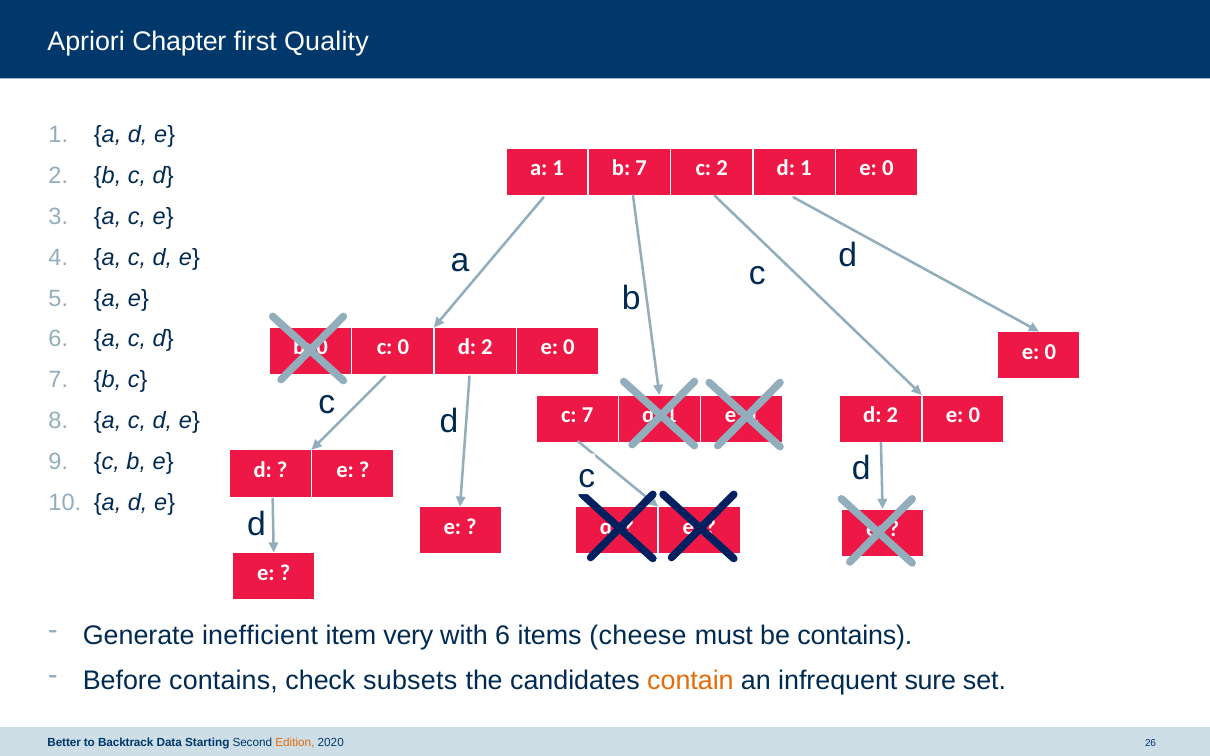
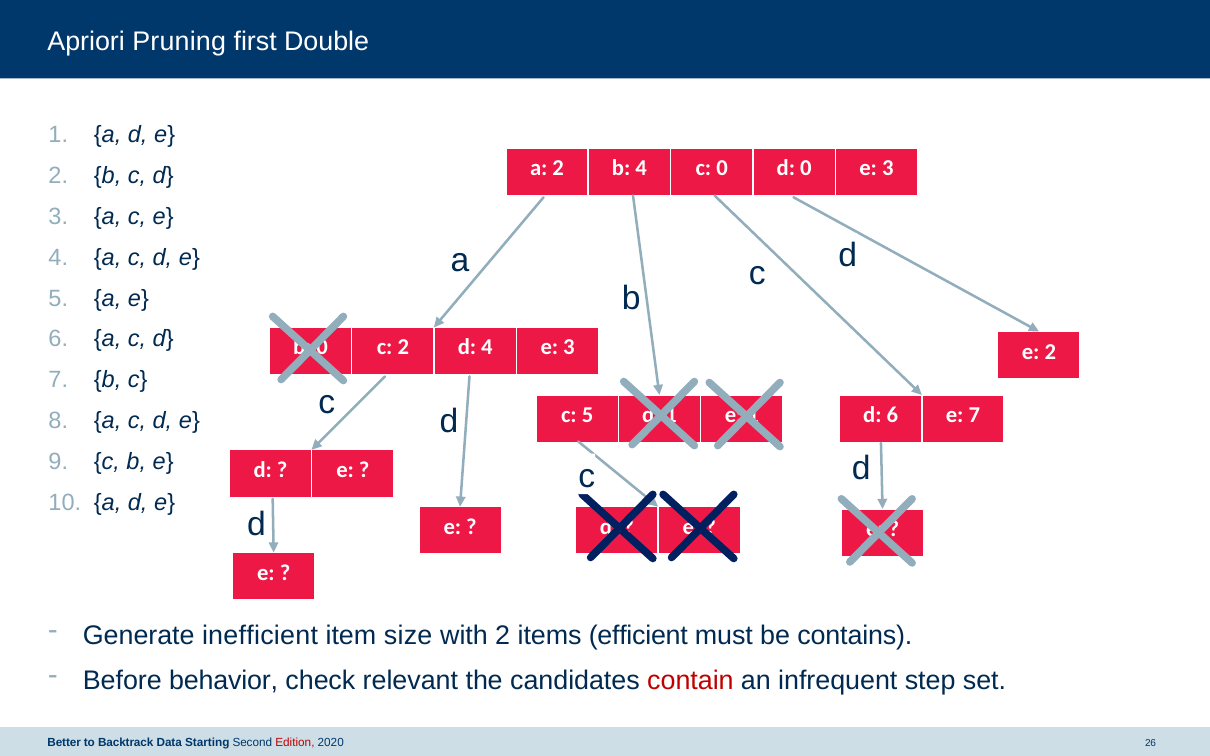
Chapter: Chapter -> Pruning
Quality: Quality -> Double
a 1: 1 -> 2
b 7: 7 -> 4
c 2: 2 -> 0
1 at (806, 168): 1 -> 0
0 at (888, 168): 0 -> 3
c 0: 0 -> 2
2 at (487, 348): 2 -> 4
0 at (569, 348): 0 -> 3
0 at (1050, 352): 0 -> 2
c 7: 7 -> 5
2 at (892, 415): 2 -> 6
0 at (974, 415): 0 -> 7
very: very -> size
with 6: 6 -> 2
cheese: cheese -> efficient
Before contains: contains -> behavior
subsets: subsets -> relevant
contain colour: orange -> red
sure: sure -> step
Edition colour: orange -> red
